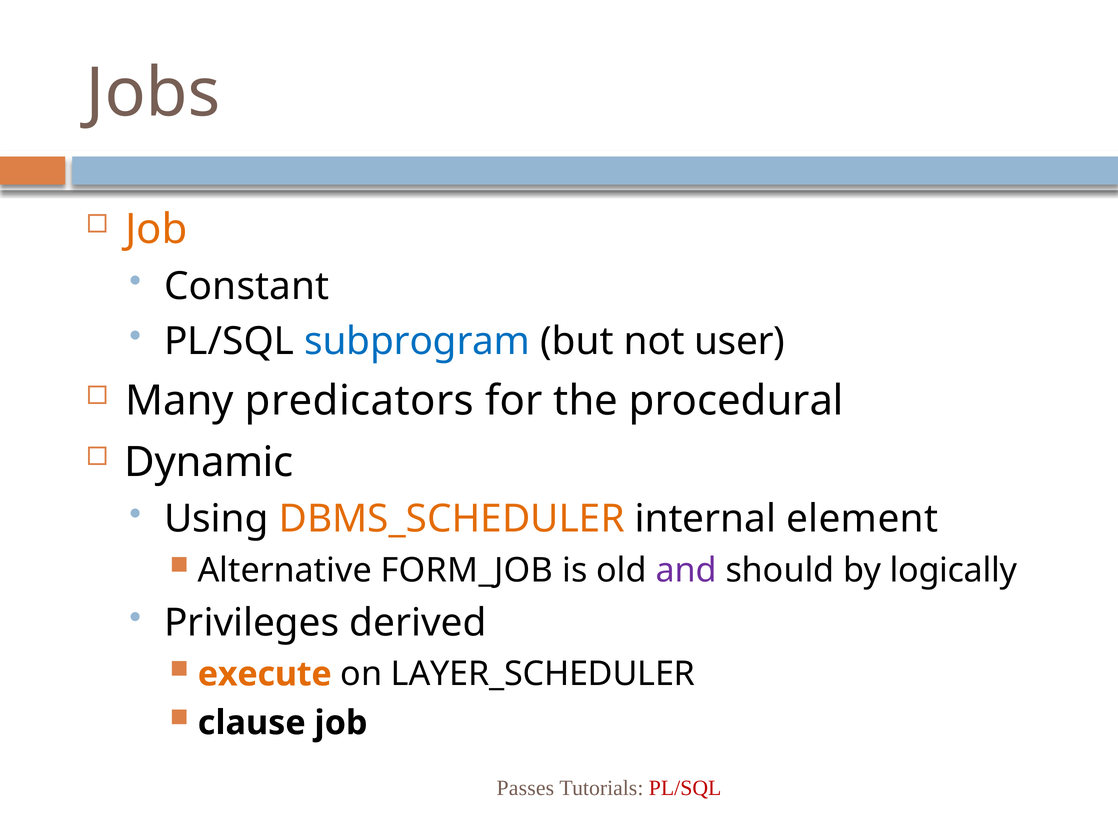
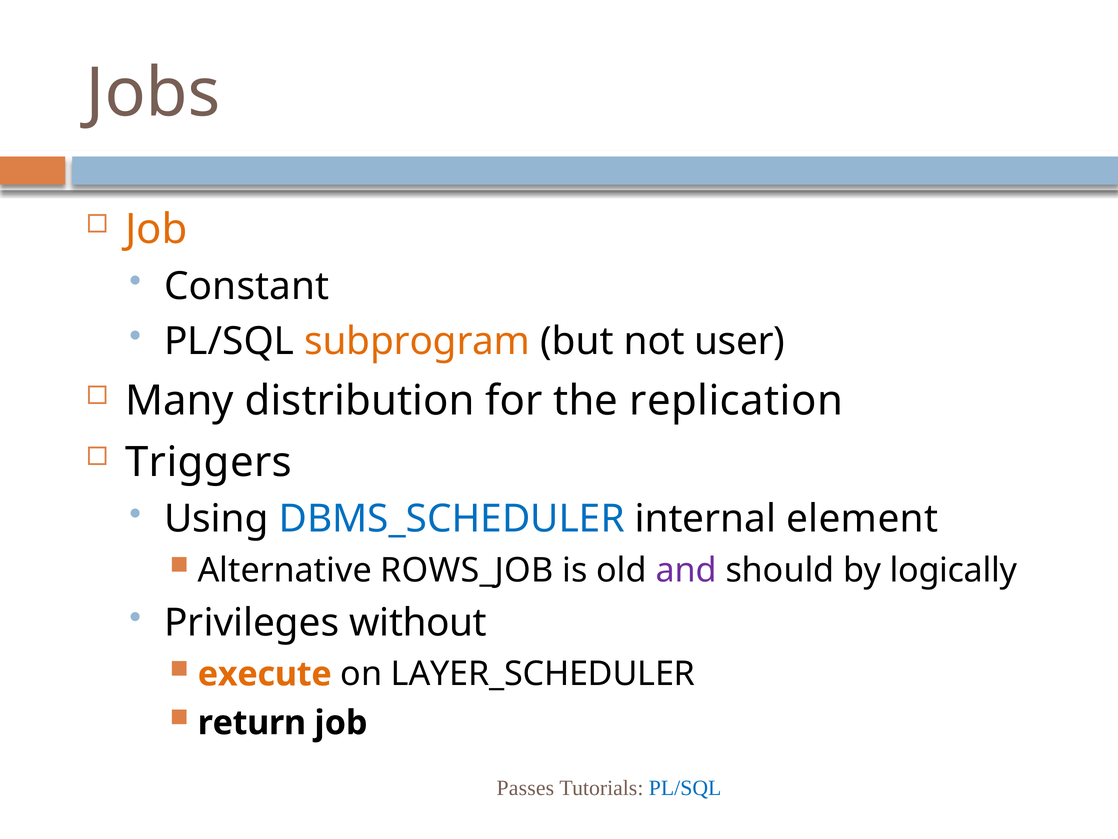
subprogram colour: blue -> orange
predicators: predicators -> distribution
procedural: procedural -> replication
Dynamic: Dynamic -> Triggers
DBMS_SCHEDULER colour: orange -> blue
FORM_JOB: FORM_JOB -> ROWS_JOB
derived: derived -> without
clause: clause -> return
PL/SQL at (685, 788) colour: red -> blue
